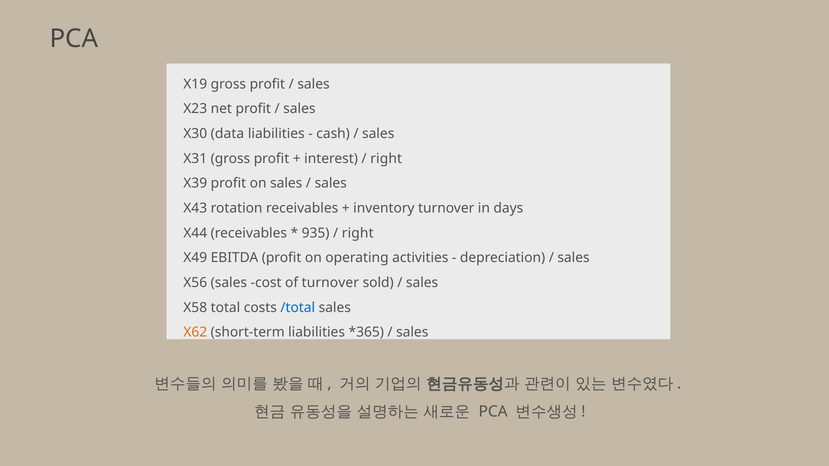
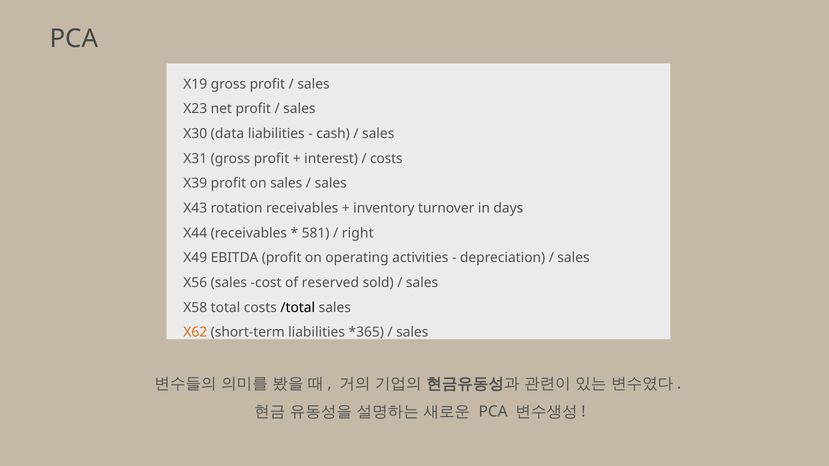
right at (386, 159): right -> costs
935: 935 -> 581
of turnover: turnover -> reserved
/total colour: blue -> black
